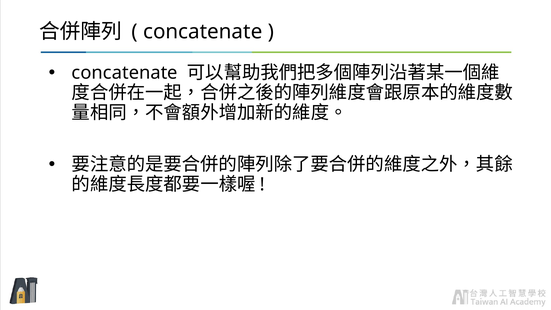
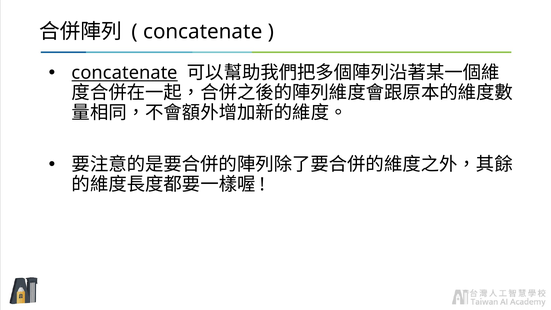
concatenate at (125, 73) underline: none -> present
